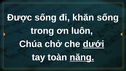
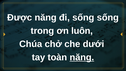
Được sống: sống -> năng
đi khăn: khăn -> sống
dưới underline: present -> none
